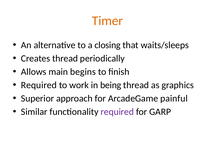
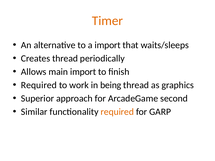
a closing: closing -> import
main begins: begins -> import
painful: painful -> second
required at (117, 112) colour: purple -> orange
